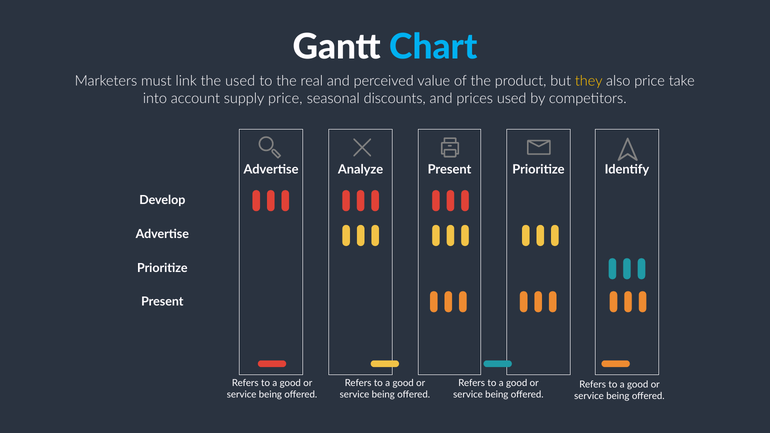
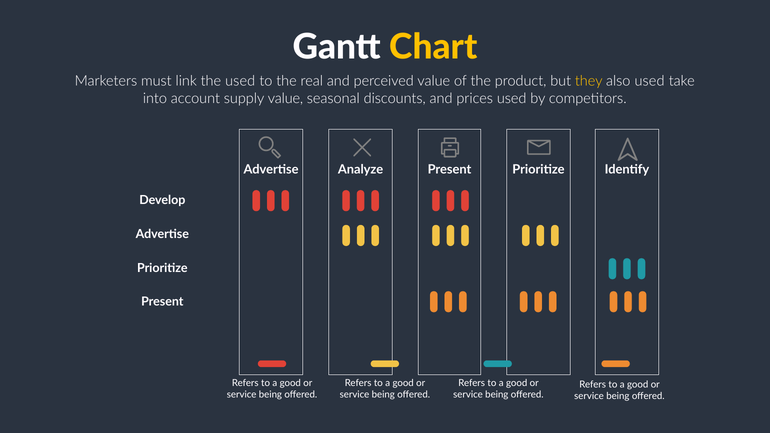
Chart colour: light blue -> yellow
also price: price -> used
supply price: price -> value
